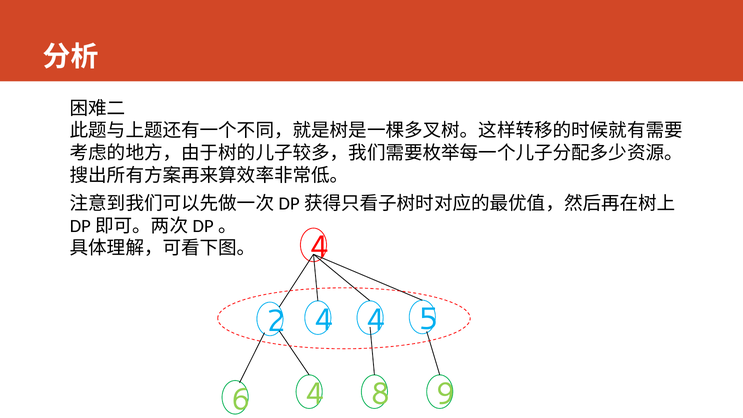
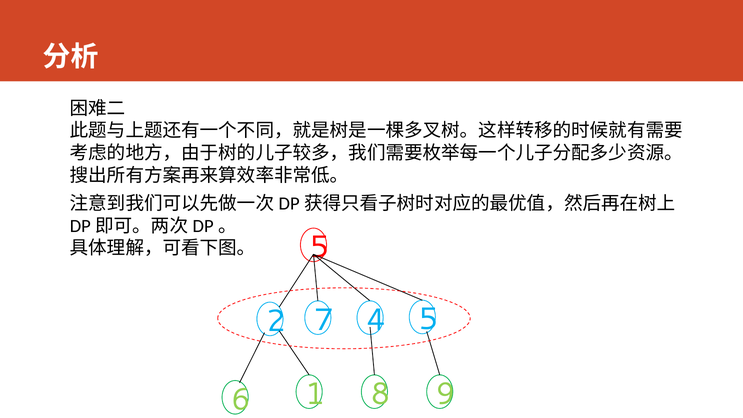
4 at (320, 247): 4 -> 5
2 4: 4 -> 7
6 4: 4 -> 1
